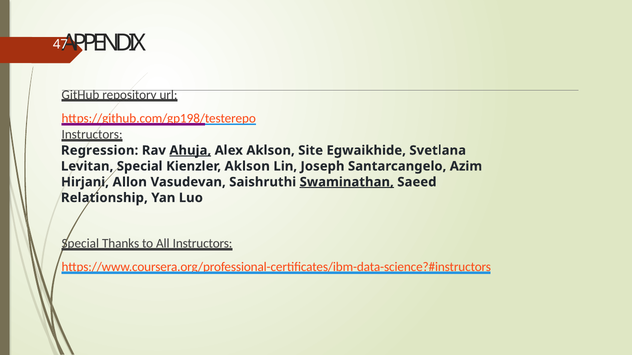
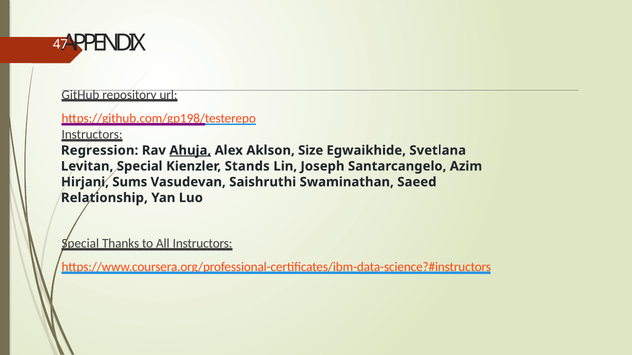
Site: Site -> Size
Kienzler Aklson: Aklson -> Stands
Allon: Allon -> Sums
Swaminathan underline: present -> none
